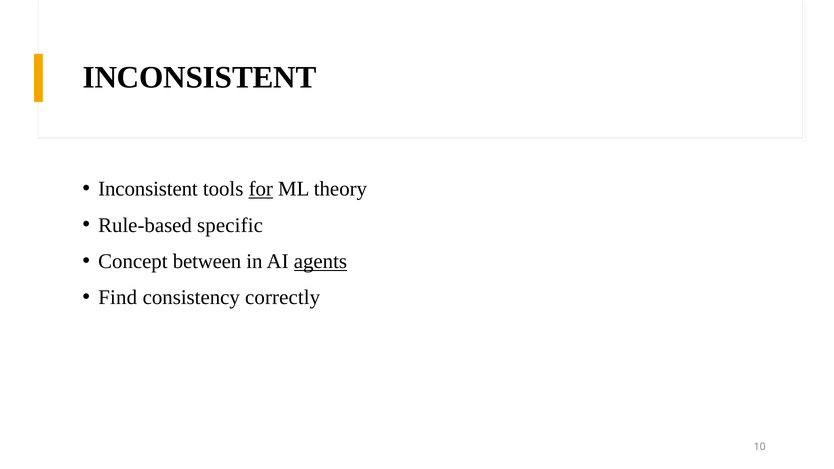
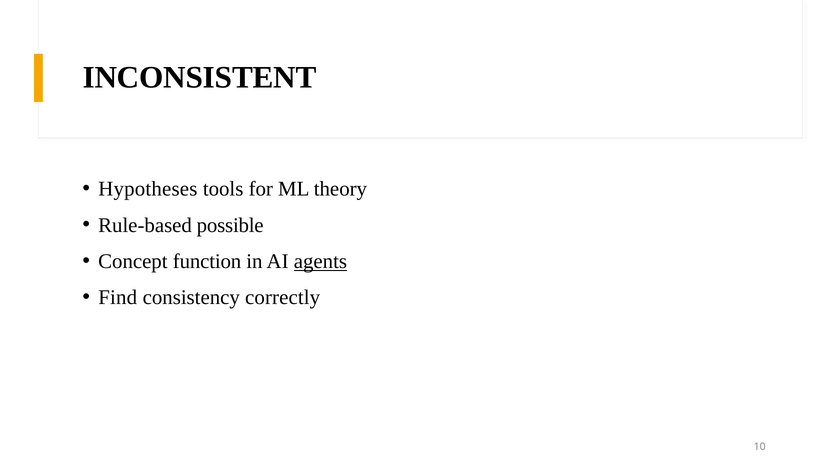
Inconsistent at (148, 189): Inconsistent -> Hypotheses
for underline: present -> none
specific: specific -> possible
between: between -> function
